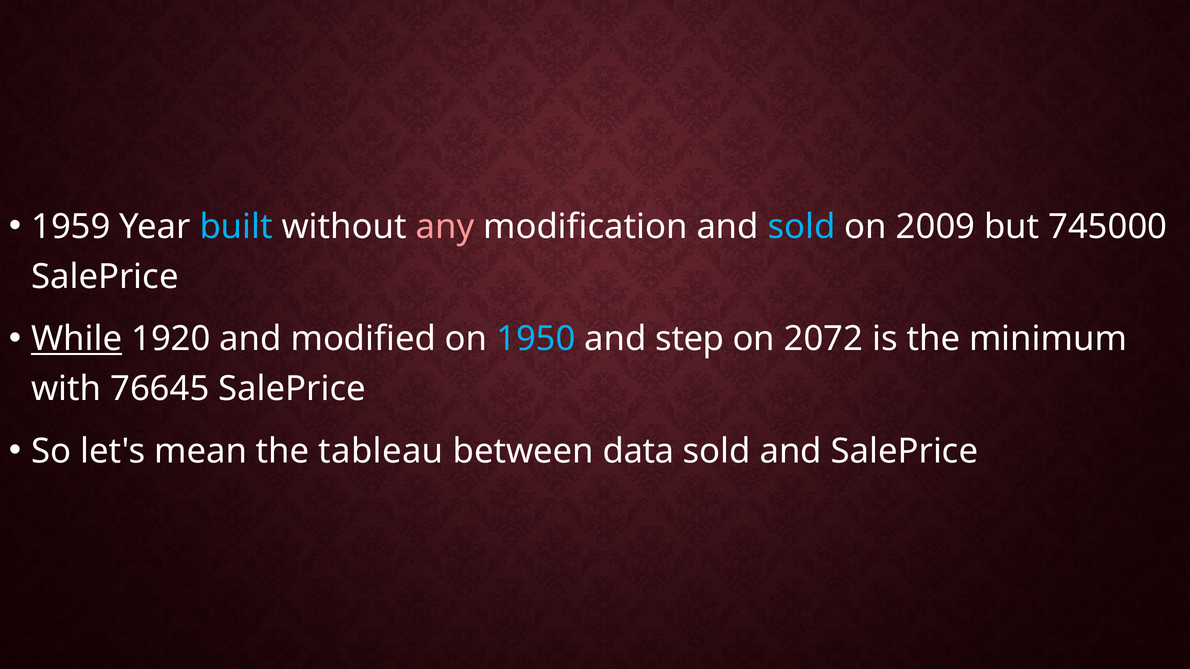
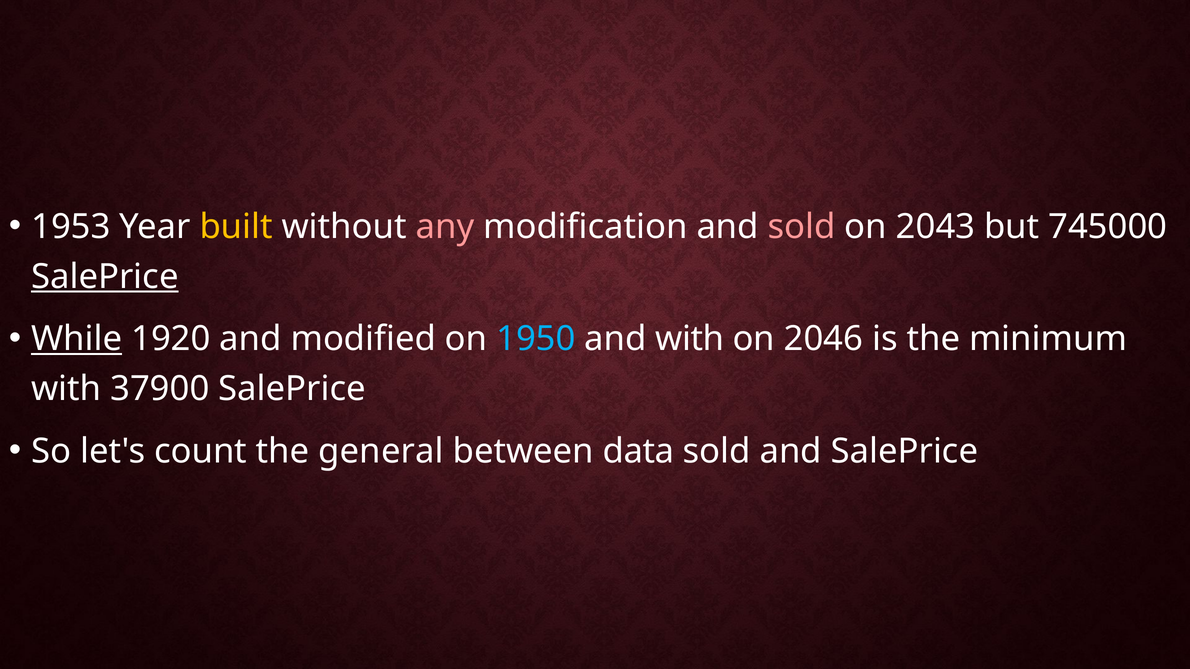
1959: 1959 -> 1953
built colour: light blue -> yellow
sold at (802, 227) colour: light blue -> pink
2009: 2009 -> 2043
SalePrice at (105, 277) underline: none -> present
and step: step -> with
2072: 2072 -> 2046
76645: 76645 -> 37900
mean: mean -> count
tableau: tableau -> general
